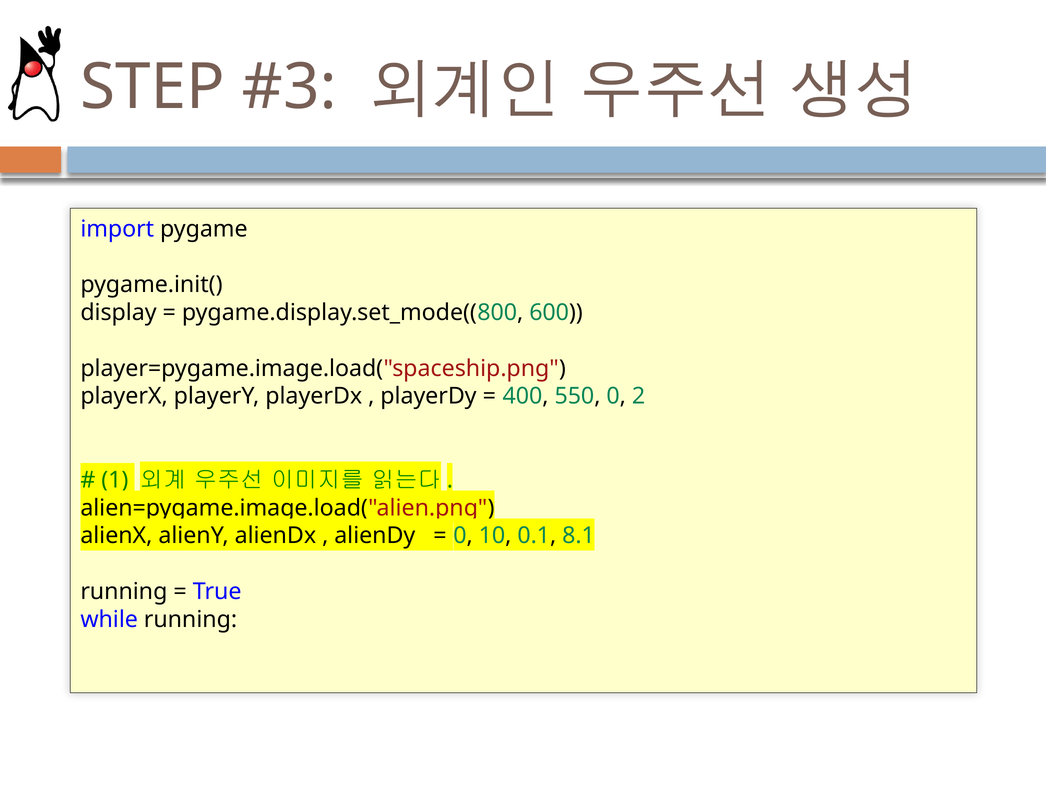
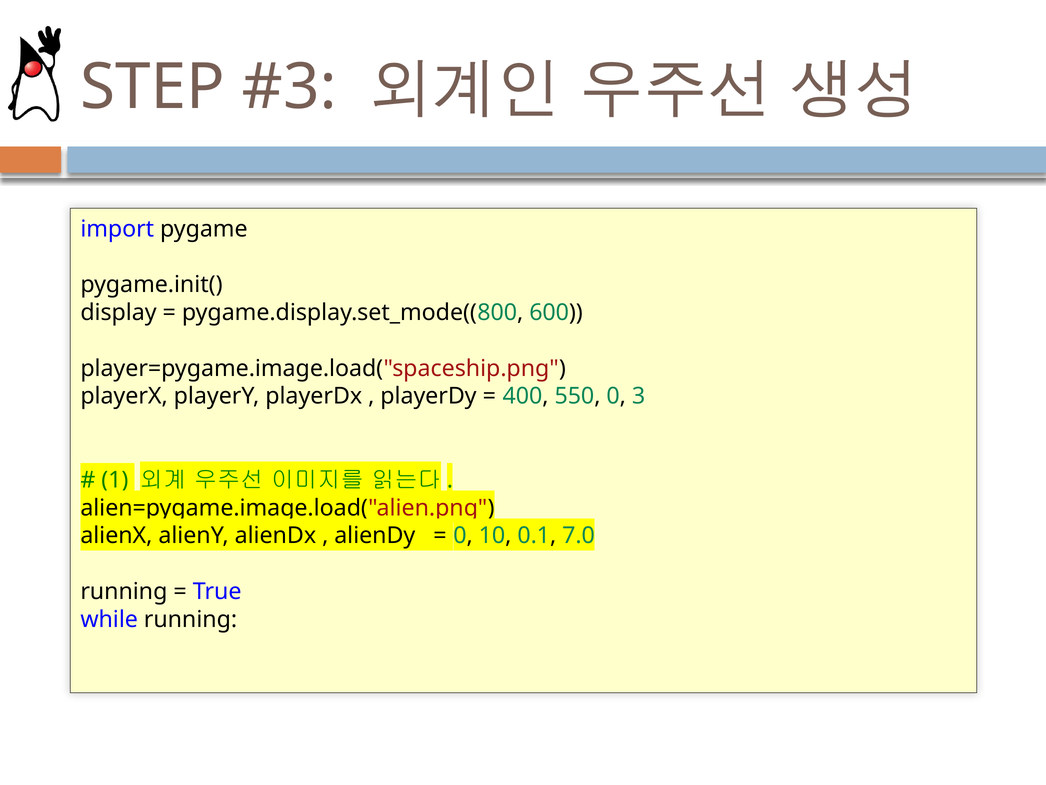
2: 2 -> 3
8.1: 8.1 -> 7.0
